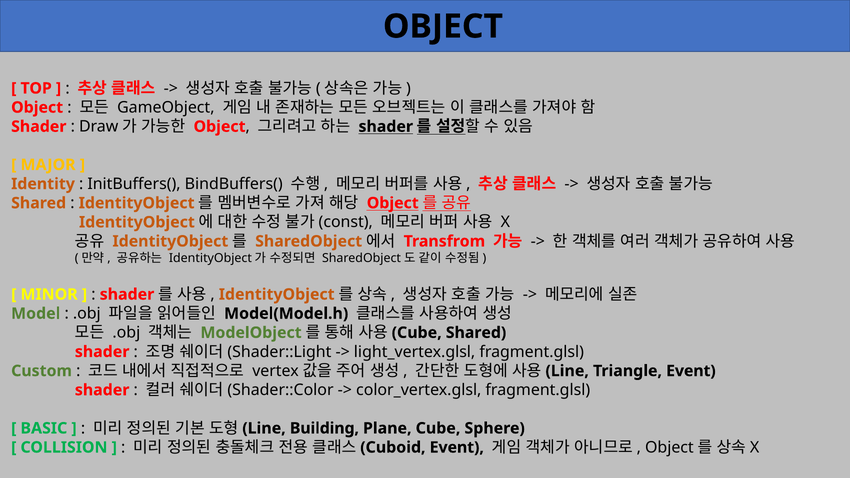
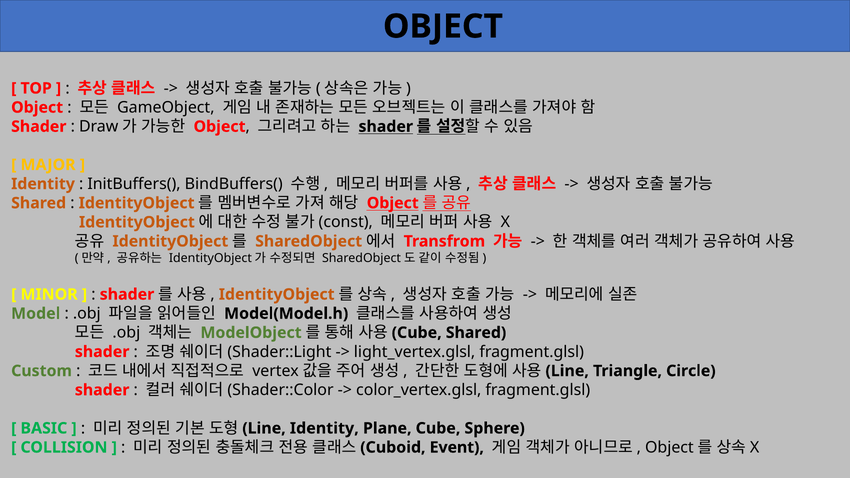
Triangle Event: Event -> Circle
Building at (324, 428): Building -> Identity
